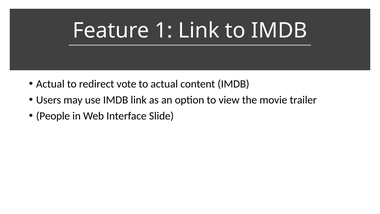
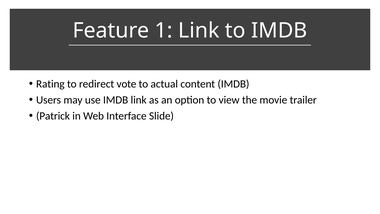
Actual at (50, 84): Actual -> Rating
People: People -> Patrick
